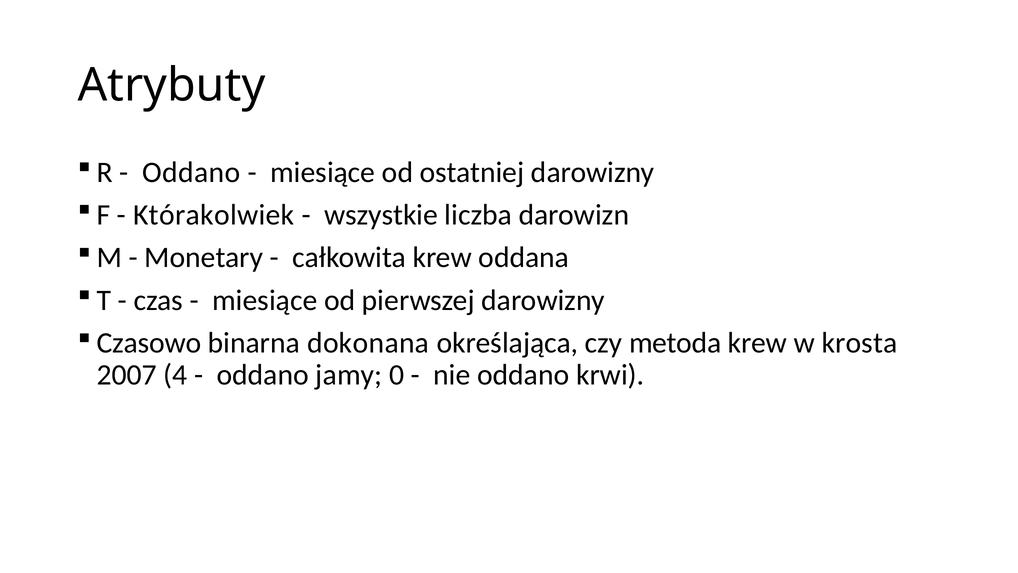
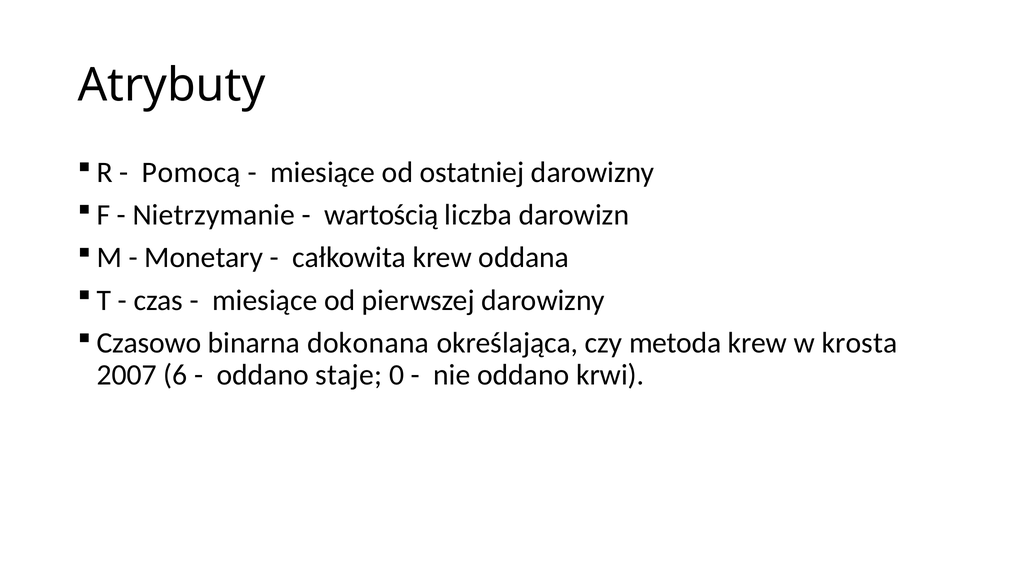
Oddano at (191, 172): Oddano -> Pomocą
Którakolwiek: Którakolwiek -> Nietrzymanie
wszystkie: wszystkie -> wartością
4: 4 -> 6
jamy: jamy -> staje
